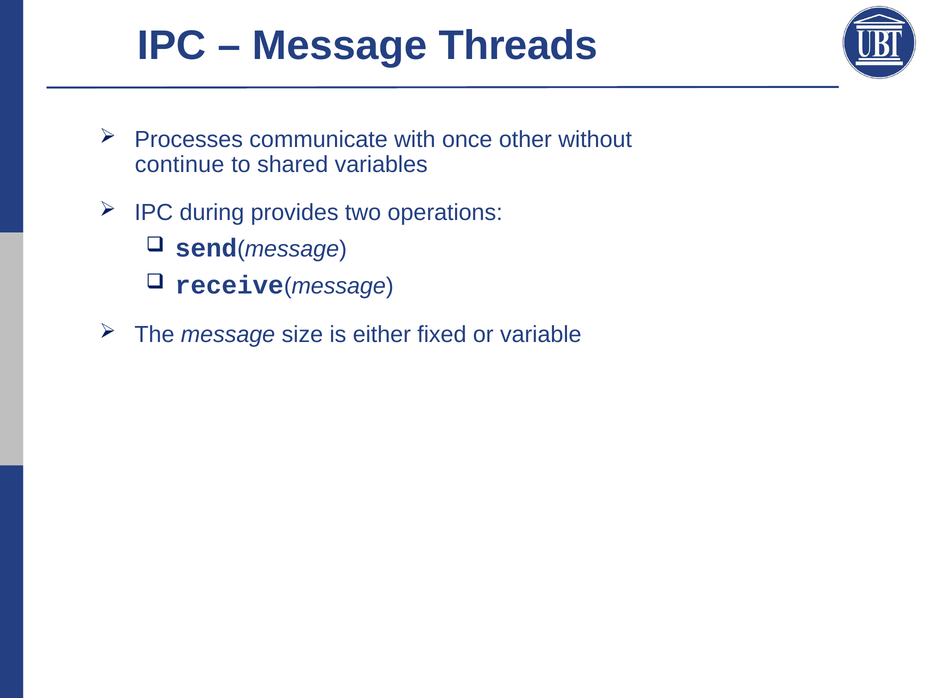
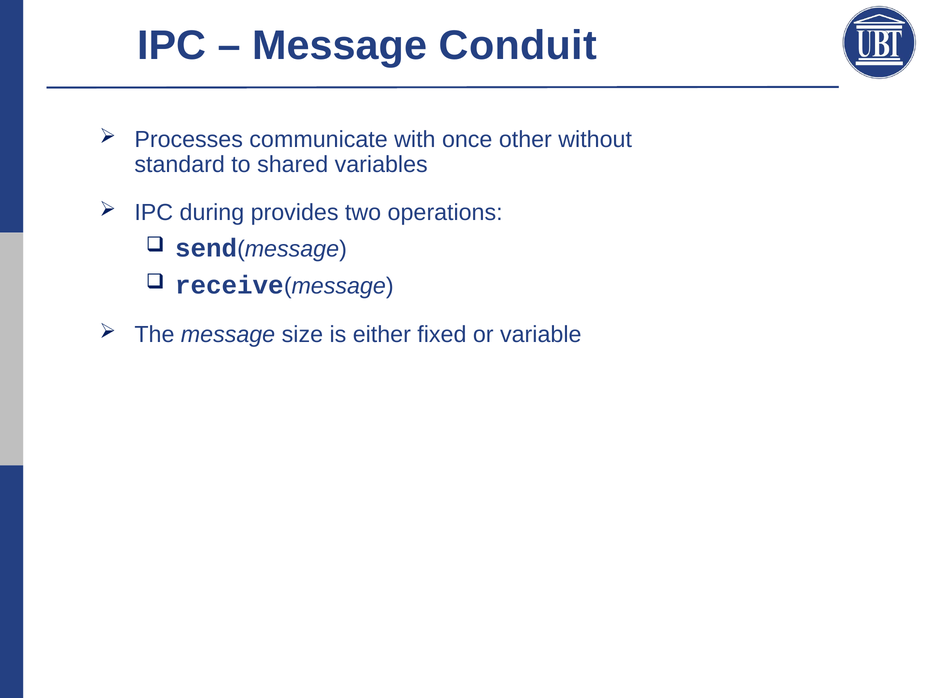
Threads: Threads -> Conduit
continue: continue -> standard
